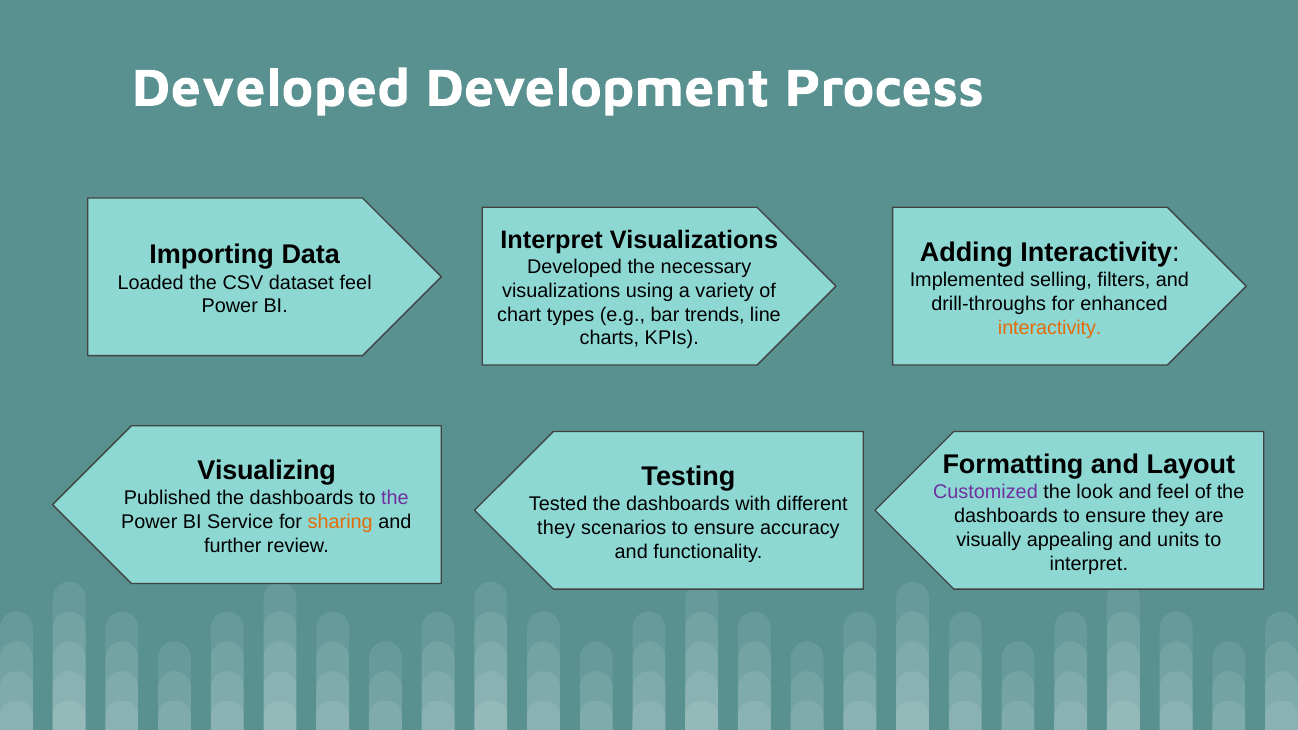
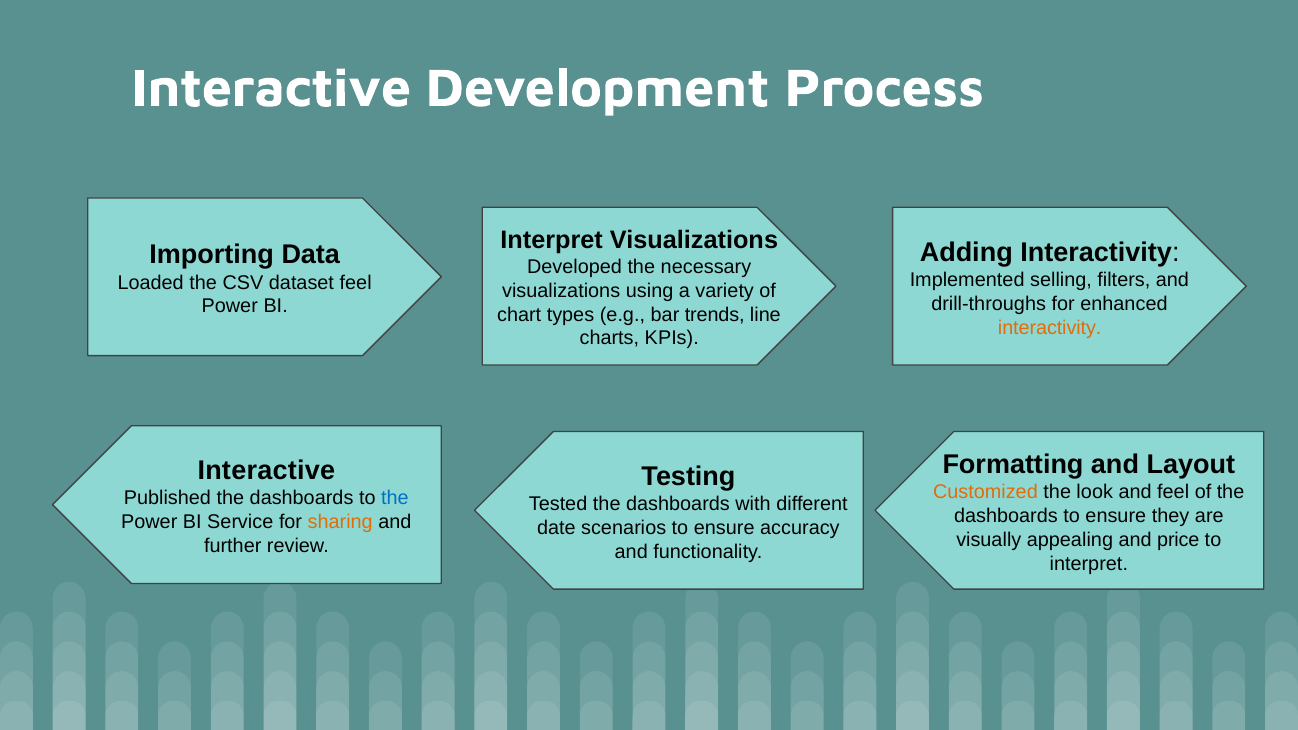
Developed at (271, 88): Developed -> Interactive
Visualizing at (267, 471): Visualizing -> Interactive
Customized colour: purple -> orange
the at (395, 499) colour: purple -> blue
they at (556, 528): they -> date
units: units -> price
